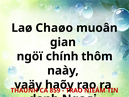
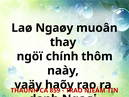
Chaøo: Chaøo -> Ngaøy
gian: gian -> thay
